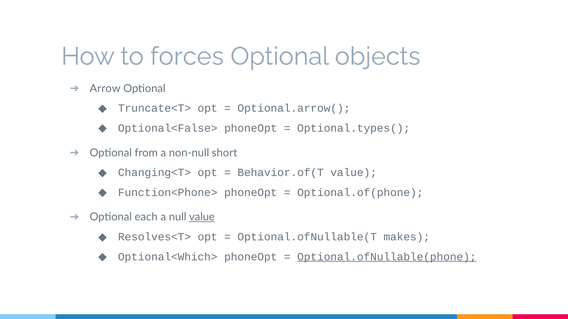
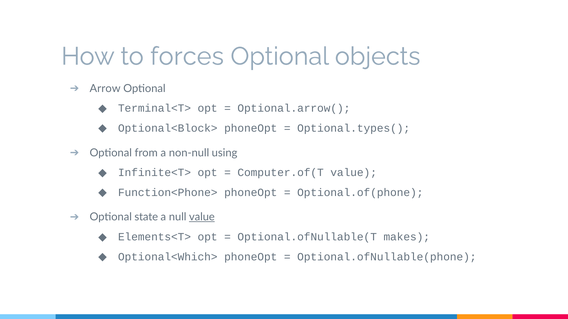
Truncate<T>: Truncate<T> -> Terminal<T>
Optional<False>: Optional<False> -> Optional<Block>
short: short -> using
Changing<T>: Changing<T> -> Infinite<T>
Behavior.of(T: Behavior.of(T -> Computer.of(T
each: each -> state
Resolves<T>: Resolves<T> -> Elements<T>
Optional.ofNullable(phone underline: present -> none
